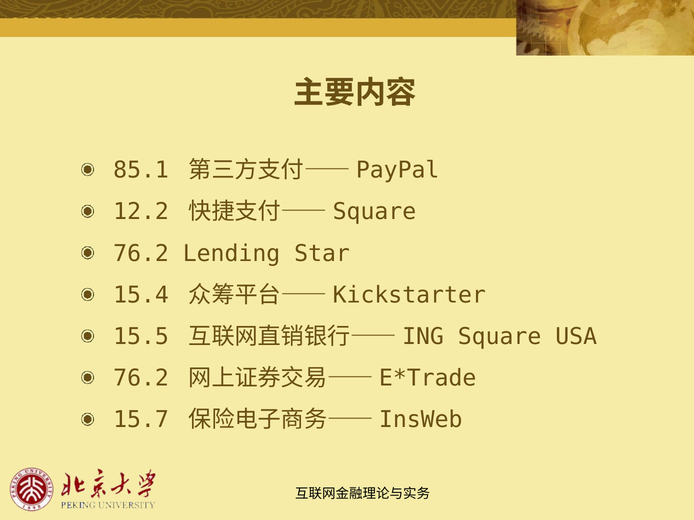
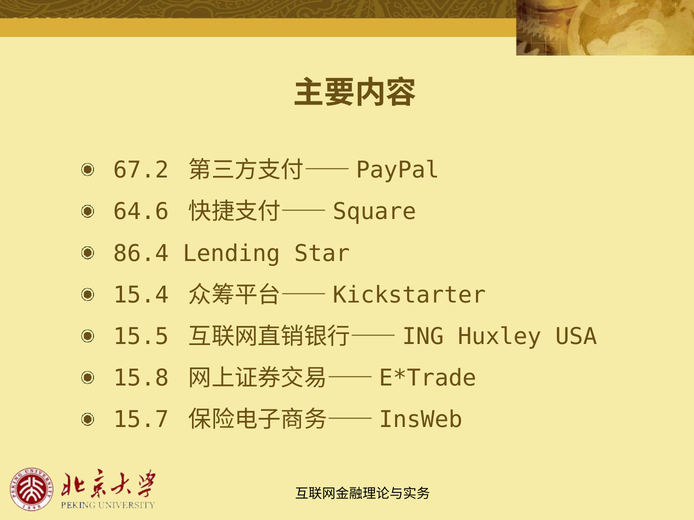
85.1: 85.1 -> 67.2
12.2: 12.2 -> 64.6
76.2 at (141, 254): 76.2 -> 86.4
Square: Square -> Huxley
76.2 at (141, 379): 76.2 -> 15.8
